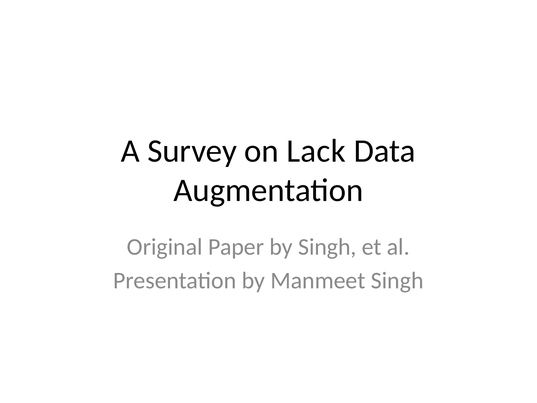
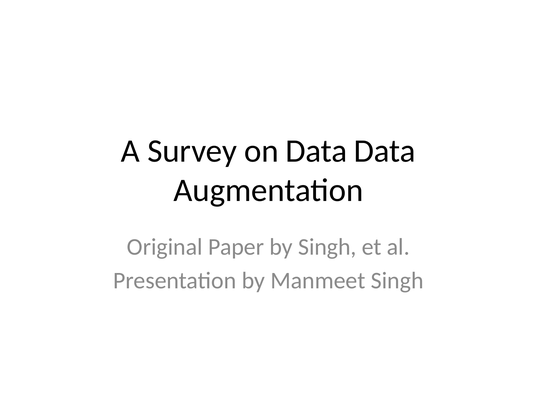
on Lack: Lack -> Data
